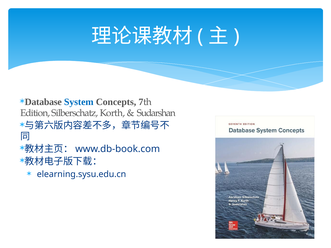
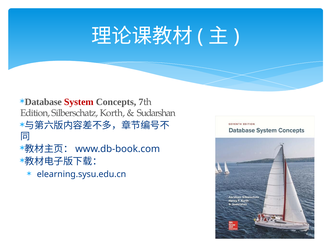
System colour: blue -> red
